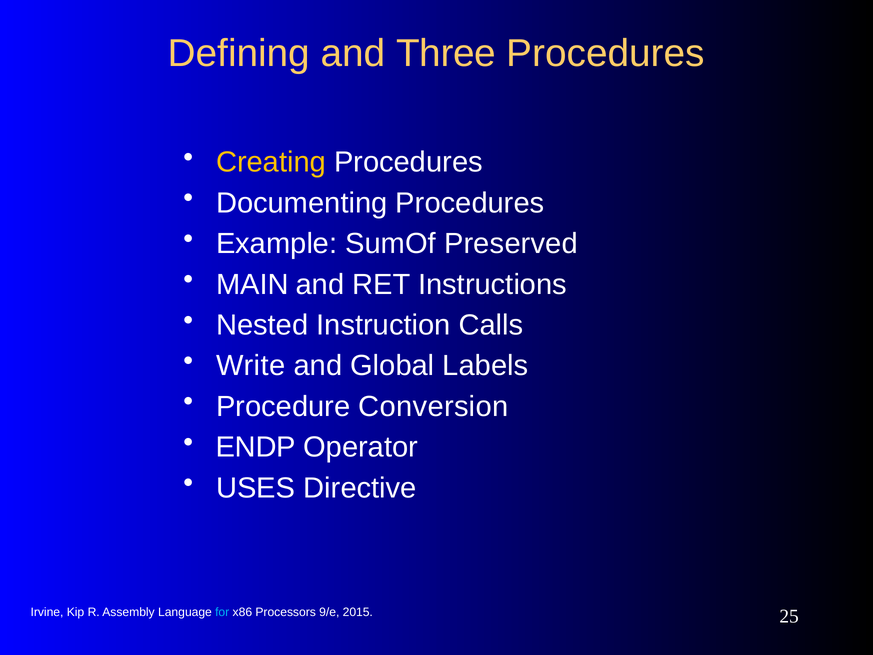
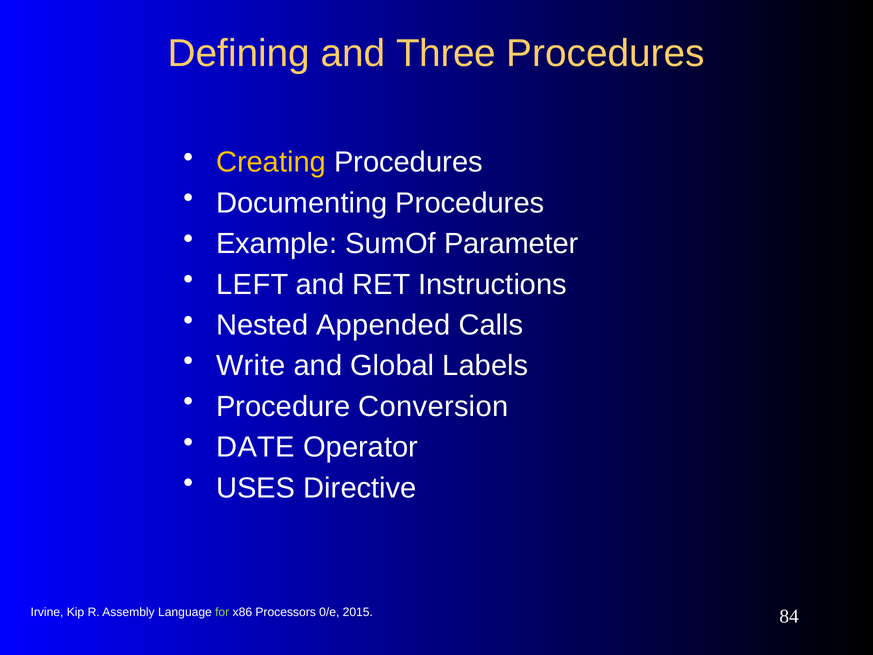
Preserved: Preserved -> Parameter
MAIN: MAIN -> LEFT
Instruction: Instruction -> Appended
ENDP: ENDP -> DATE
for colour: light blue -> light green
9/e: 9/e -> 0/e
25: 25 -> 84
